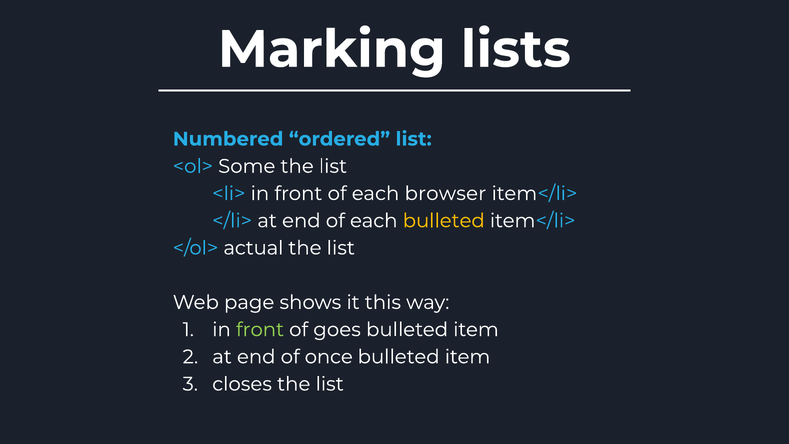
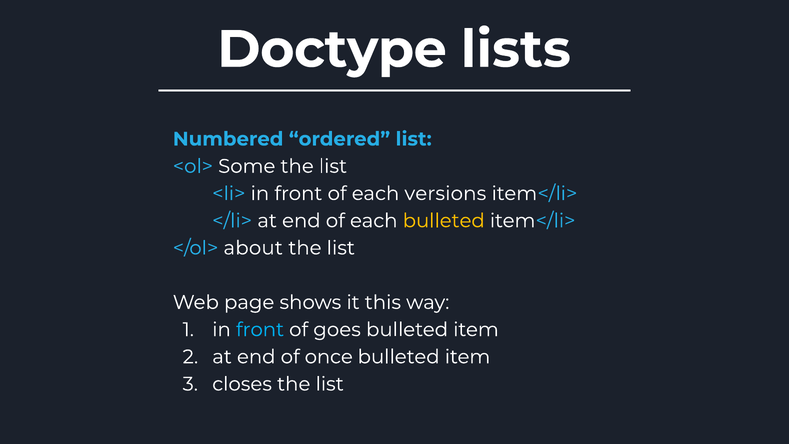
Marking: Marking -> Doctype
browser: browser -> versions
actual: actual -> about
front at (260, 329) colour: light green -> light blue
